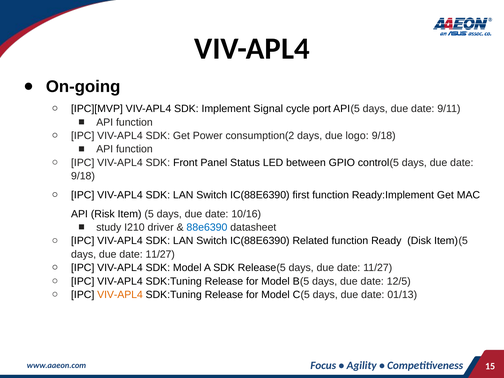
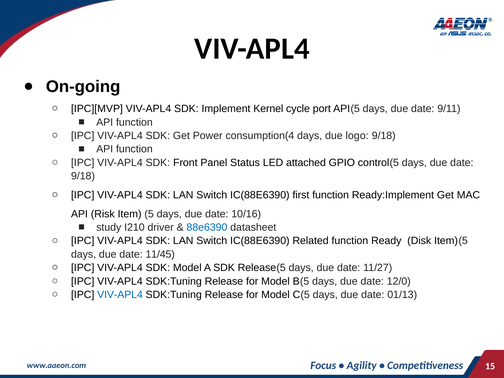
Signal: Signal -> Kernel
consumption(2: consumption(2 -> consumption(4
between: between -> attached
11/27 at (160, 254): 11/27 -> 11/45
12/5: 12/5 -> 12/0
VIV-APL4 at (120, 295) colour: orange -> blue
